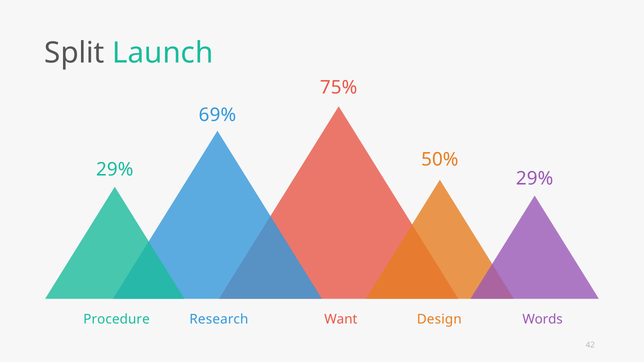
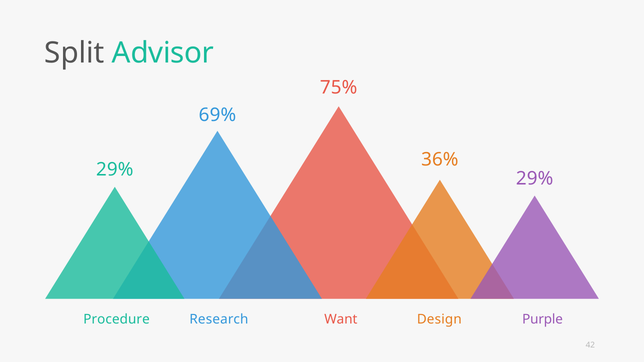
Launch: Launch -> Advisor
50%: 50% -> 36%
Words: Words -> Purple
